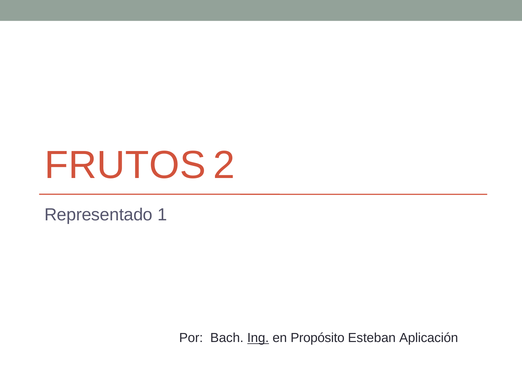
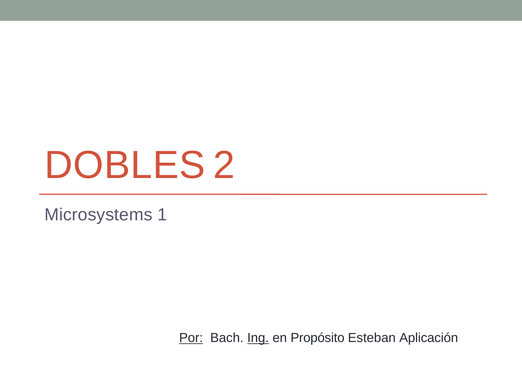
FRUTOS: FRUTOS -> DOBLES
Representado: Representado -> Microsystems
Por underline: none -> present
